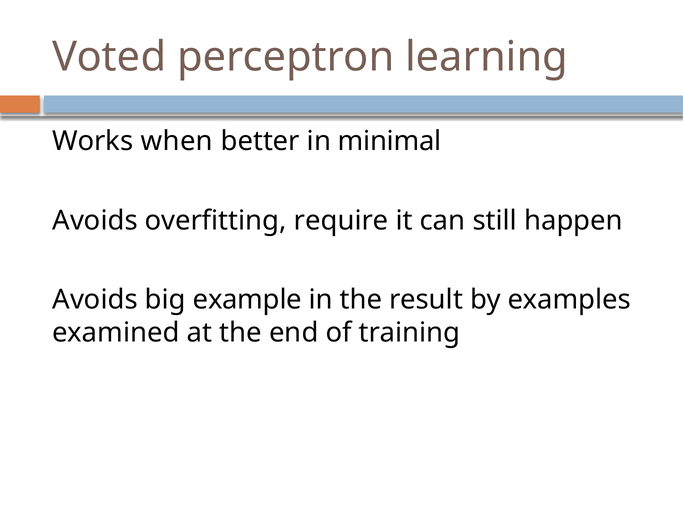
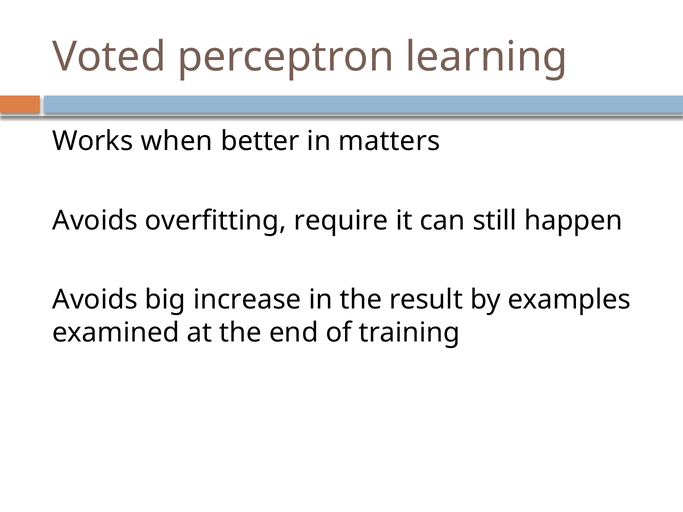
minimal: minimal -> matters
example: example -> increase
